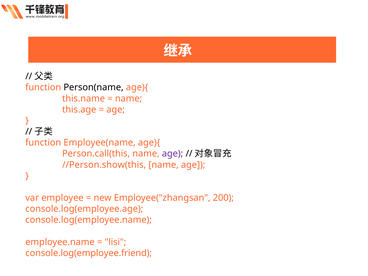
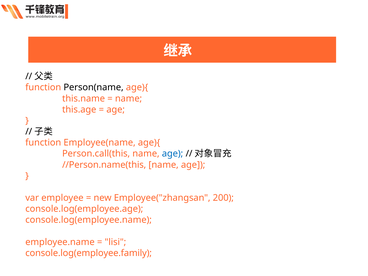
age at (173, 154) colour: purple -> blue
//Person.show(this: //Person.show(this -> //Person.name(this
console.log(employee.friend: console.log(employee.friend -> console.log(employee.family
